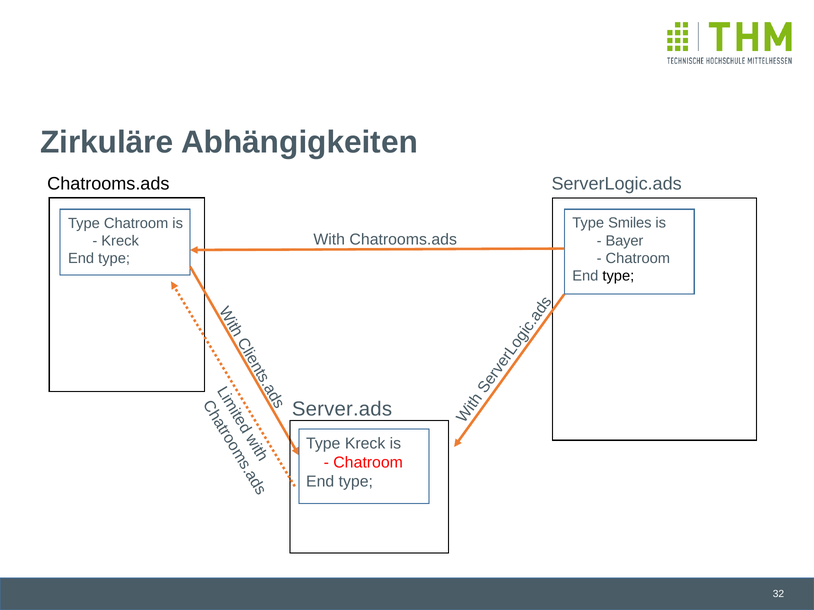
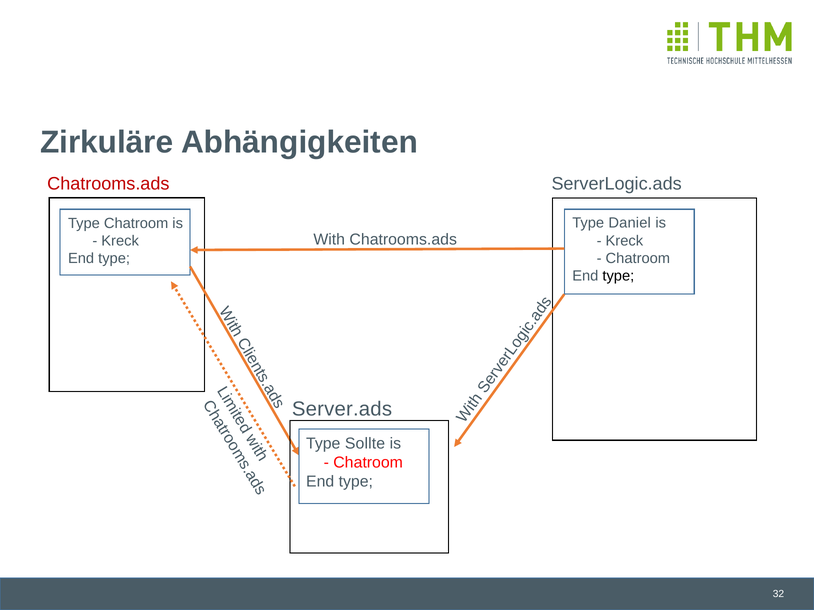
Chatrooms.ads at (108, 184) colour: black -> red
Smiles: Smiles -> Daniel
Bayer at (624, 241): Bayer -> Kreck
Type Kreck: Kreck -> Sollte
